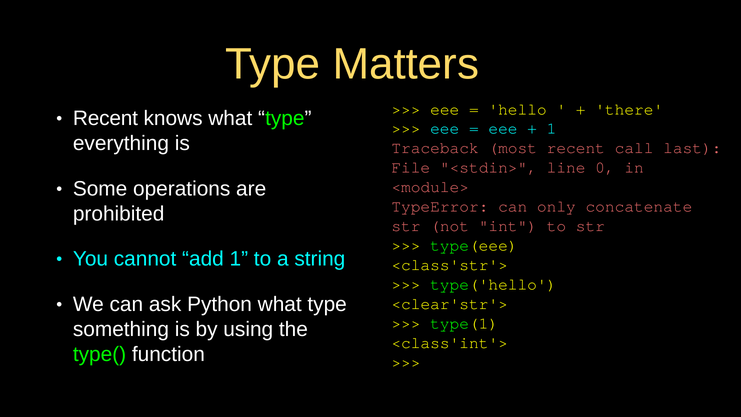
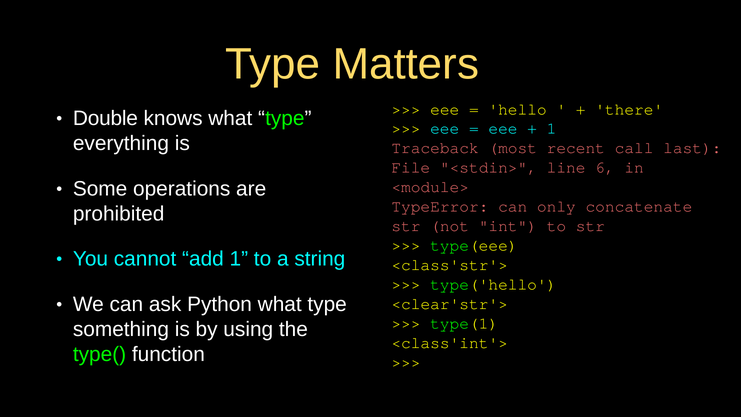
Recent at (105, 118): Recent -> Double
0: 0 -> 6
